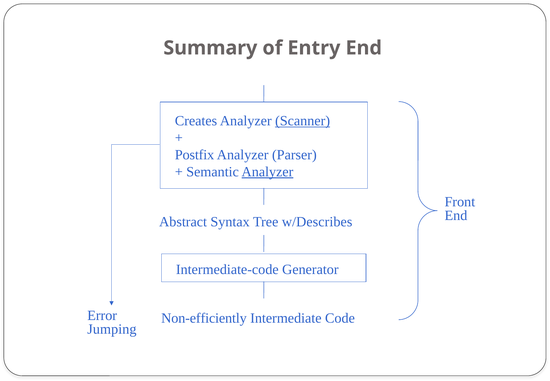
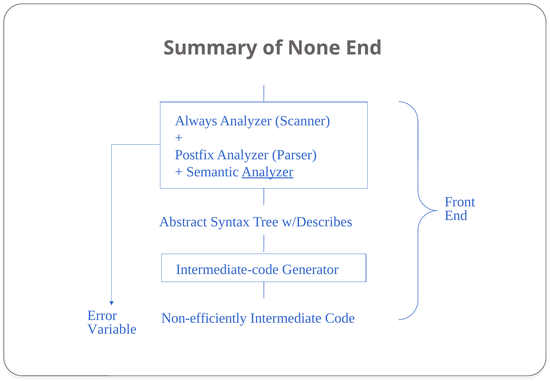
Entry: Entry -> None
Creates: Creates -> Always
Scanner underline: present -> none
Jumping: Jumping -> Variable
